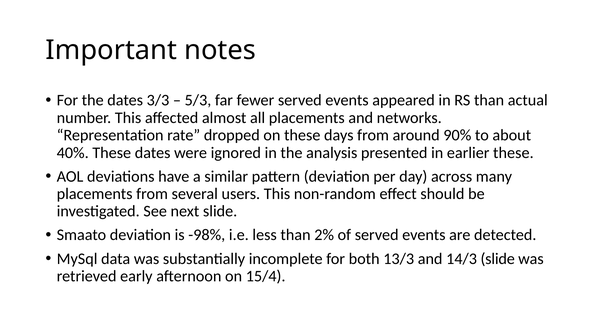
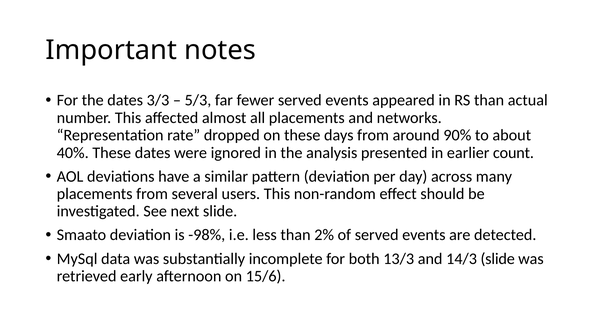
earlier these: these -> count
15/4: 15/4 -> 15/6
